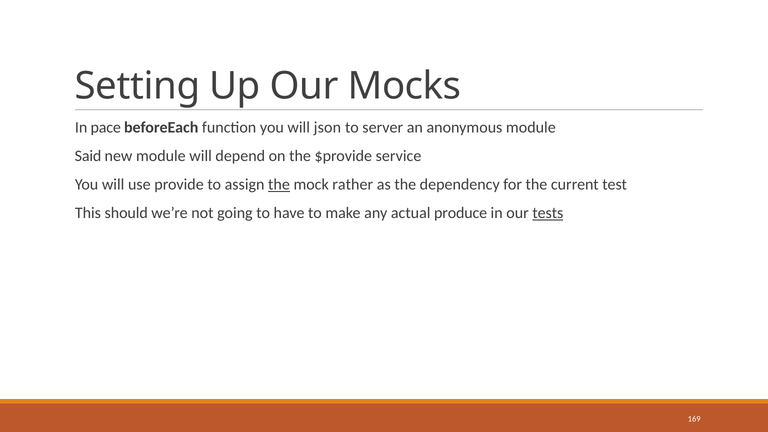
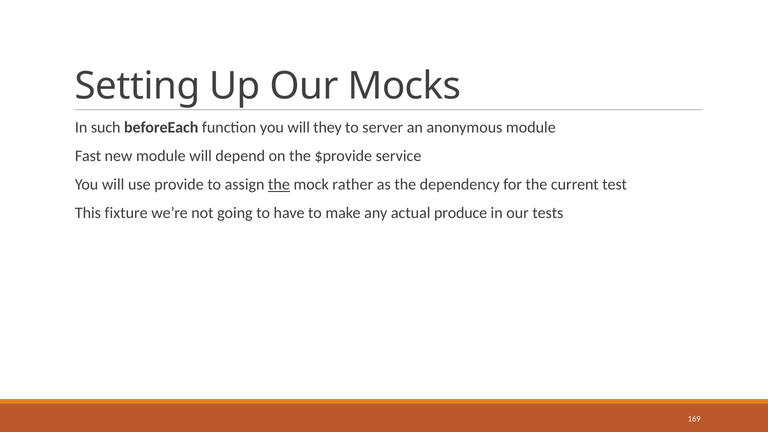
pace: pace -> such
json: json -> they
Said: Said -> Fast
should: should -> fixture
tests underline: present -> none
